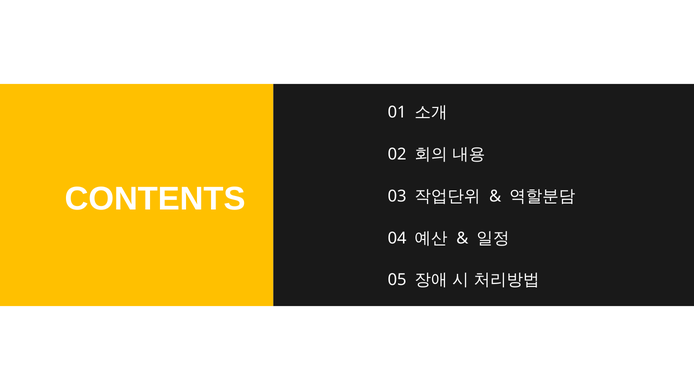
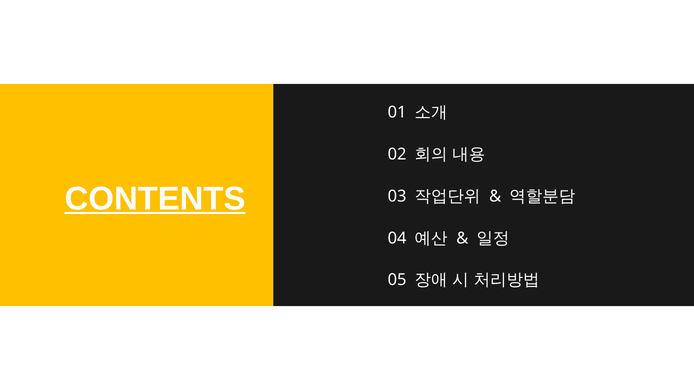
CONTENTS underline: none -> present
